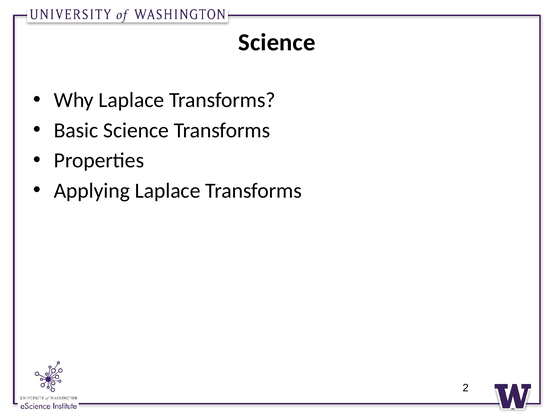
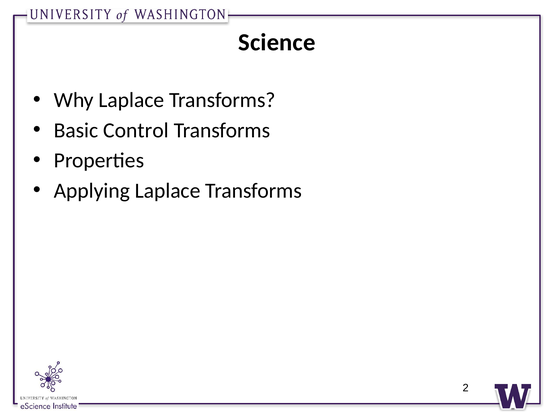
Basic Science: Science -> Control
